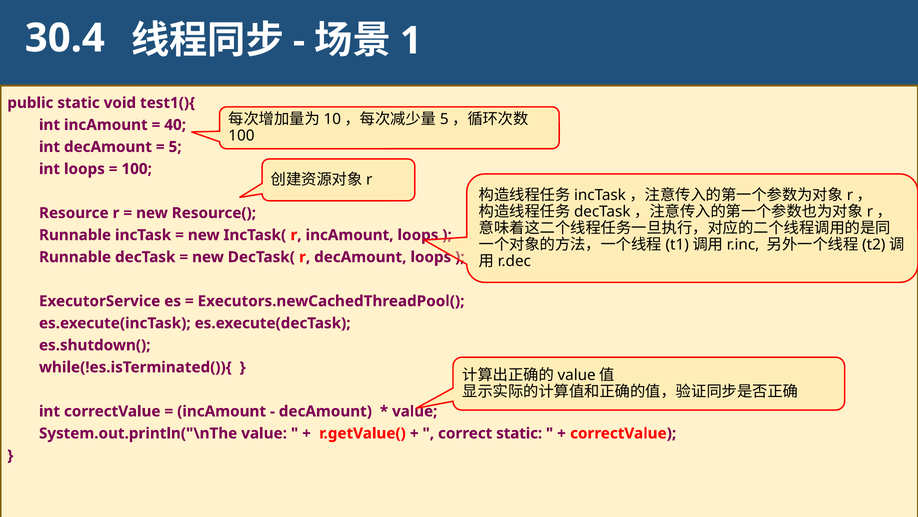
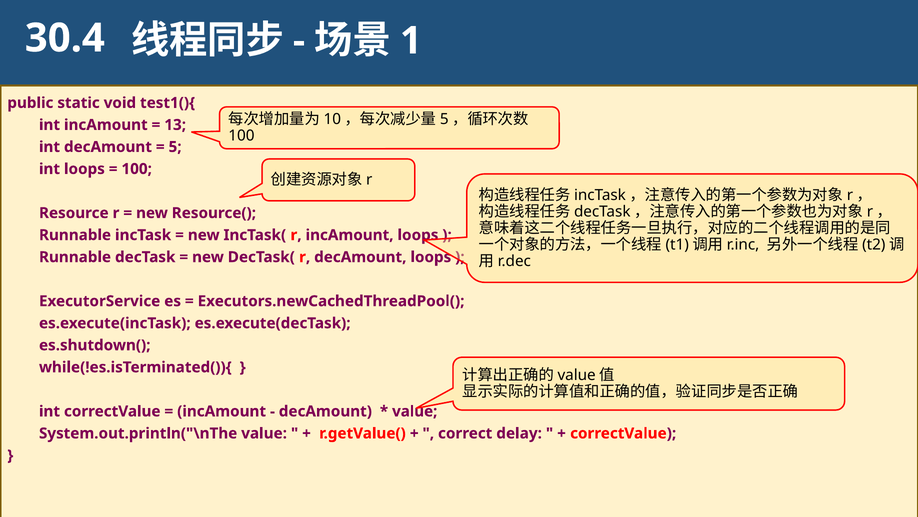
40: 40 -> 13
correct static: static -> delay
